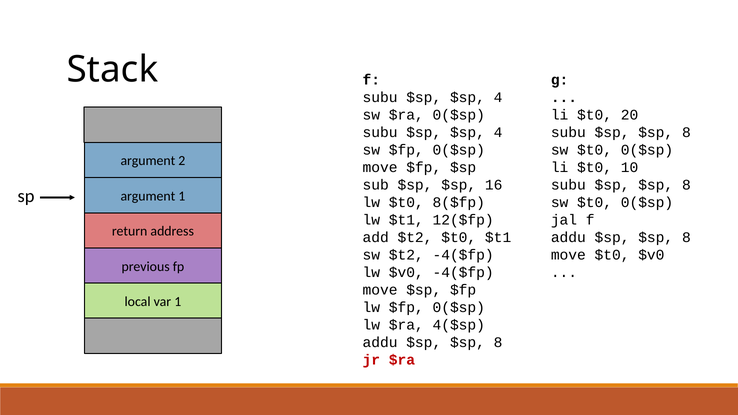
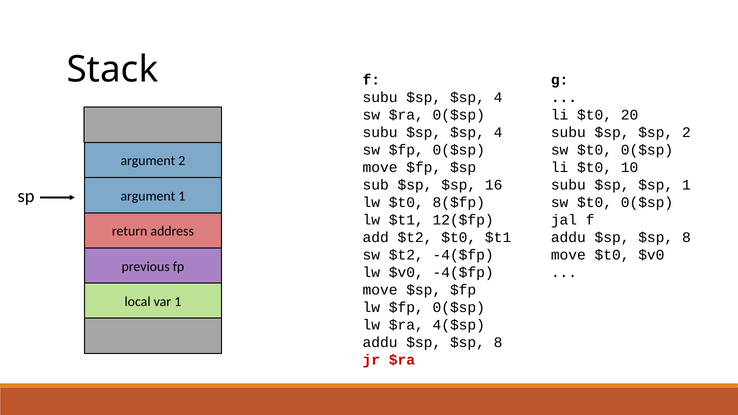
8 at (686, 132): 8 -> 2
8 at (686, 185): 8 -> 1
